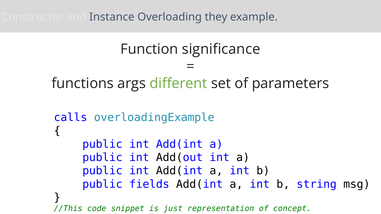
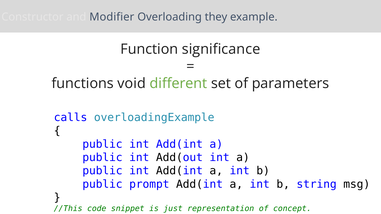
Instance: Instance -> Modifier
args: args -> void
fields: fields -> prompt
